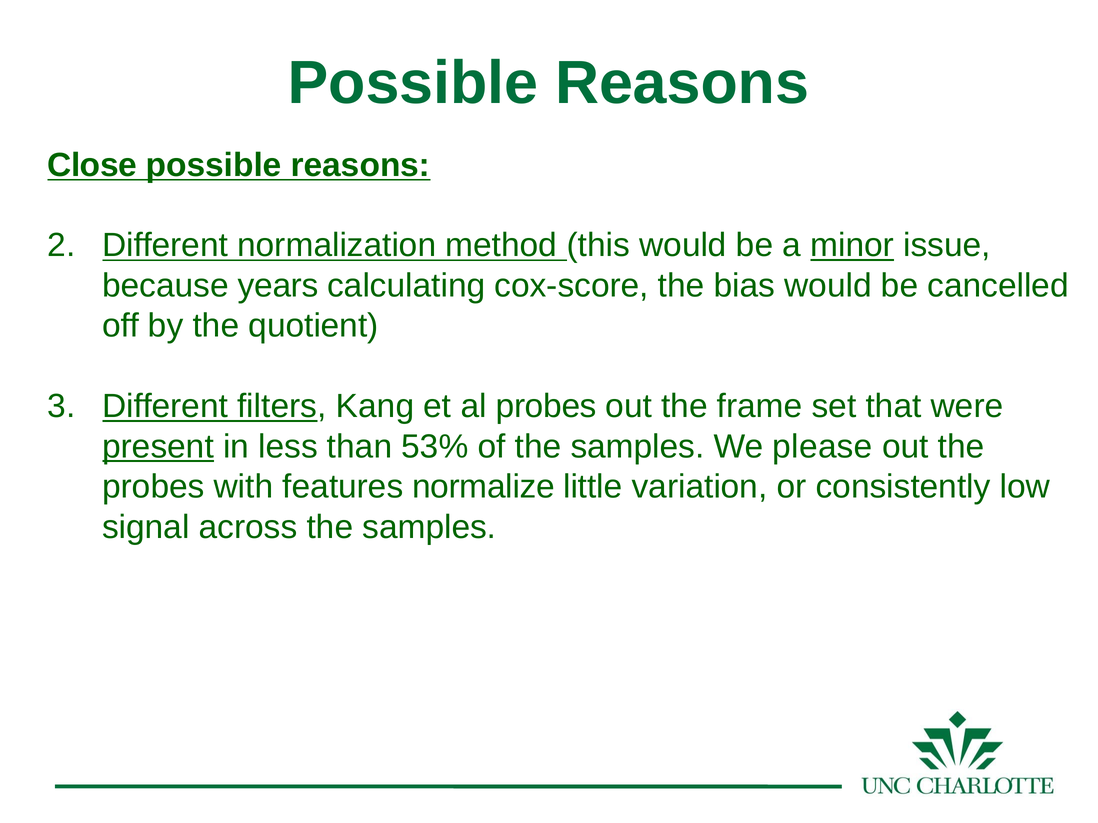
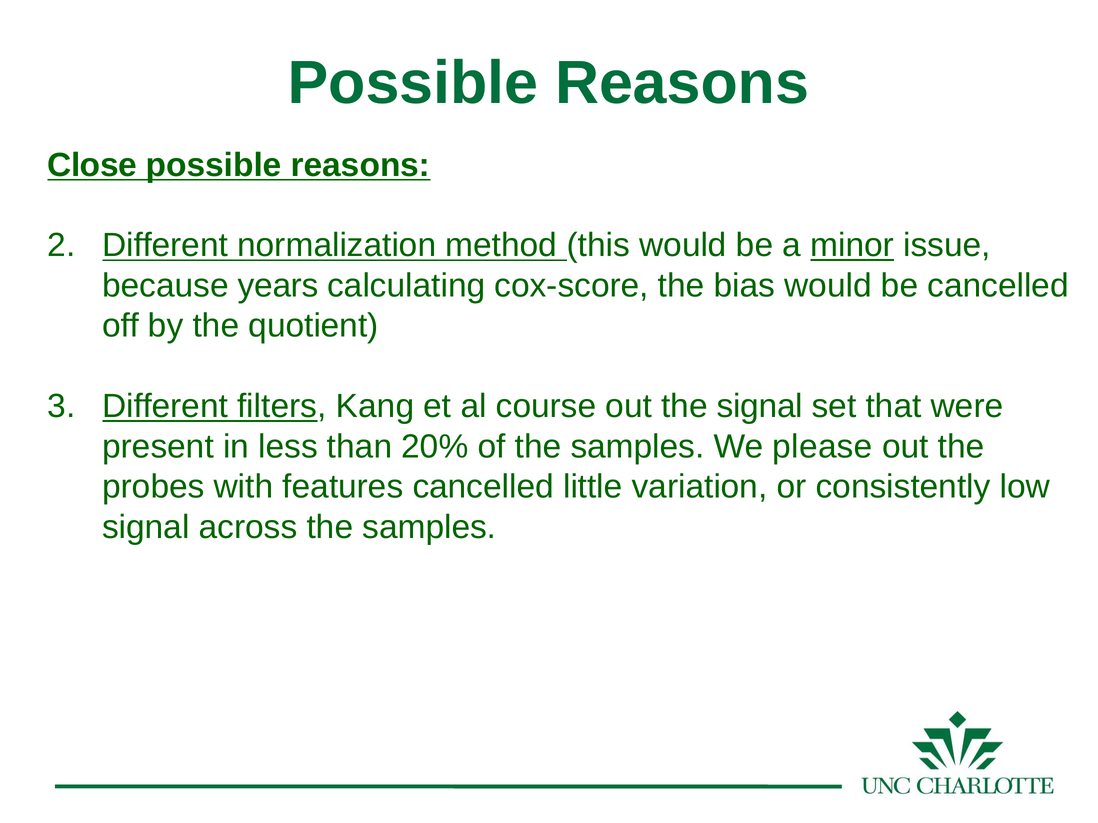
al probes: probes -> course
the frame: frame -> signal
present underline: present -> none
53%: 53% -> 20%
features normalize: normalize -> cancelled
